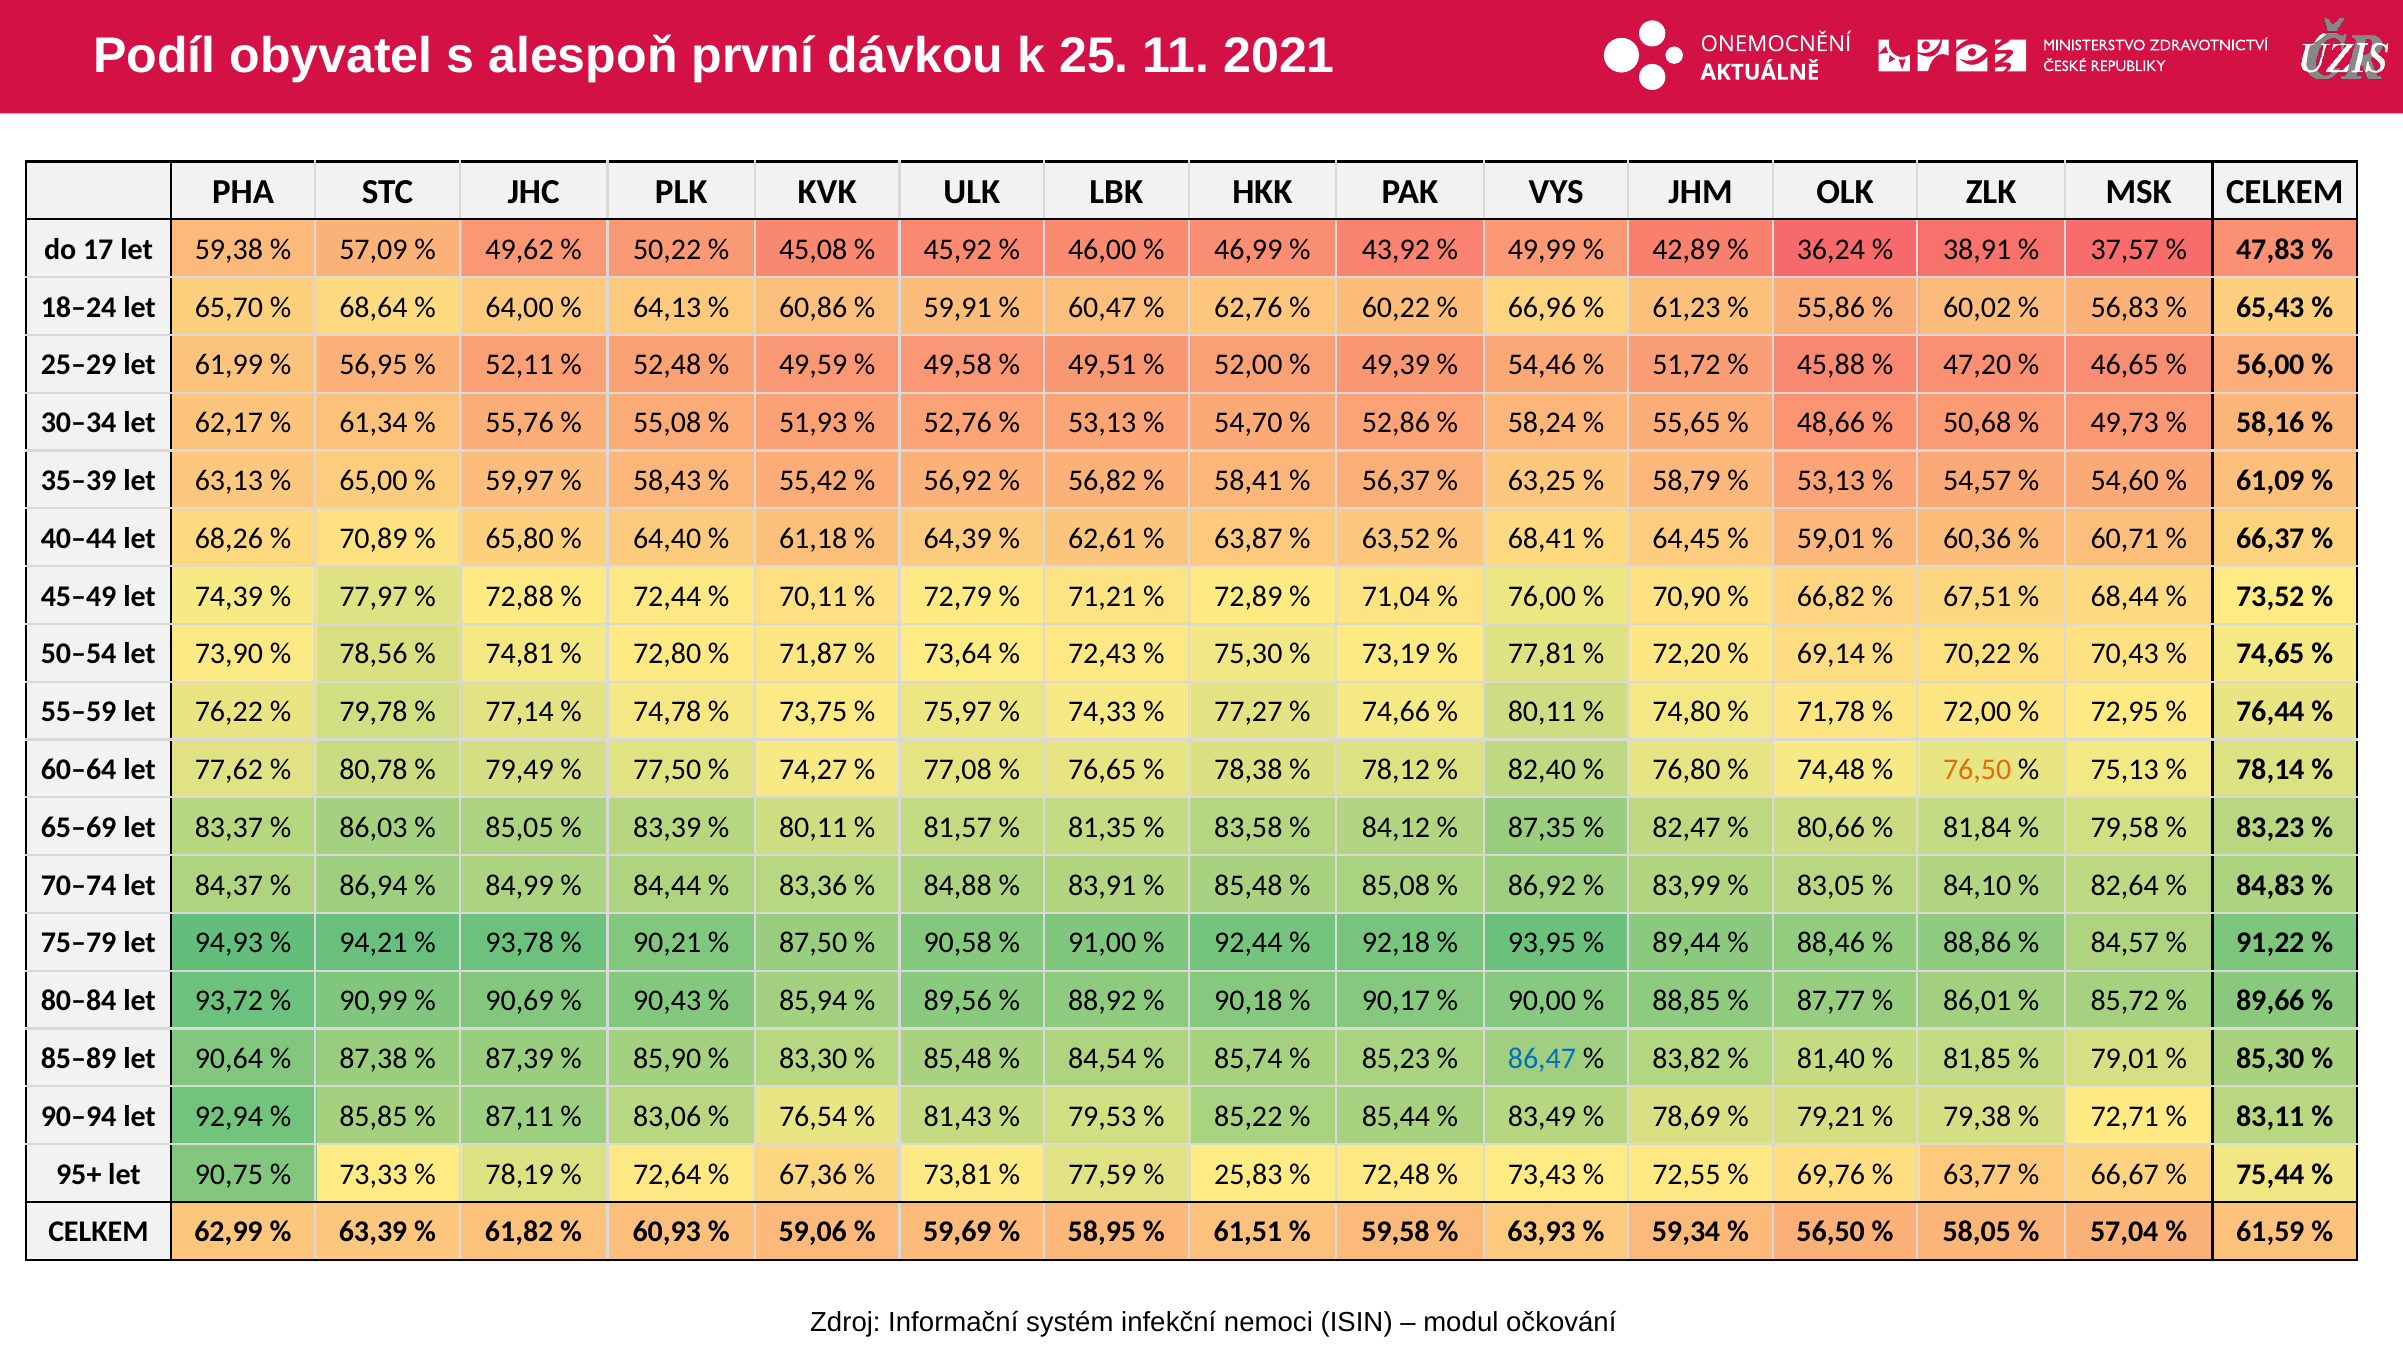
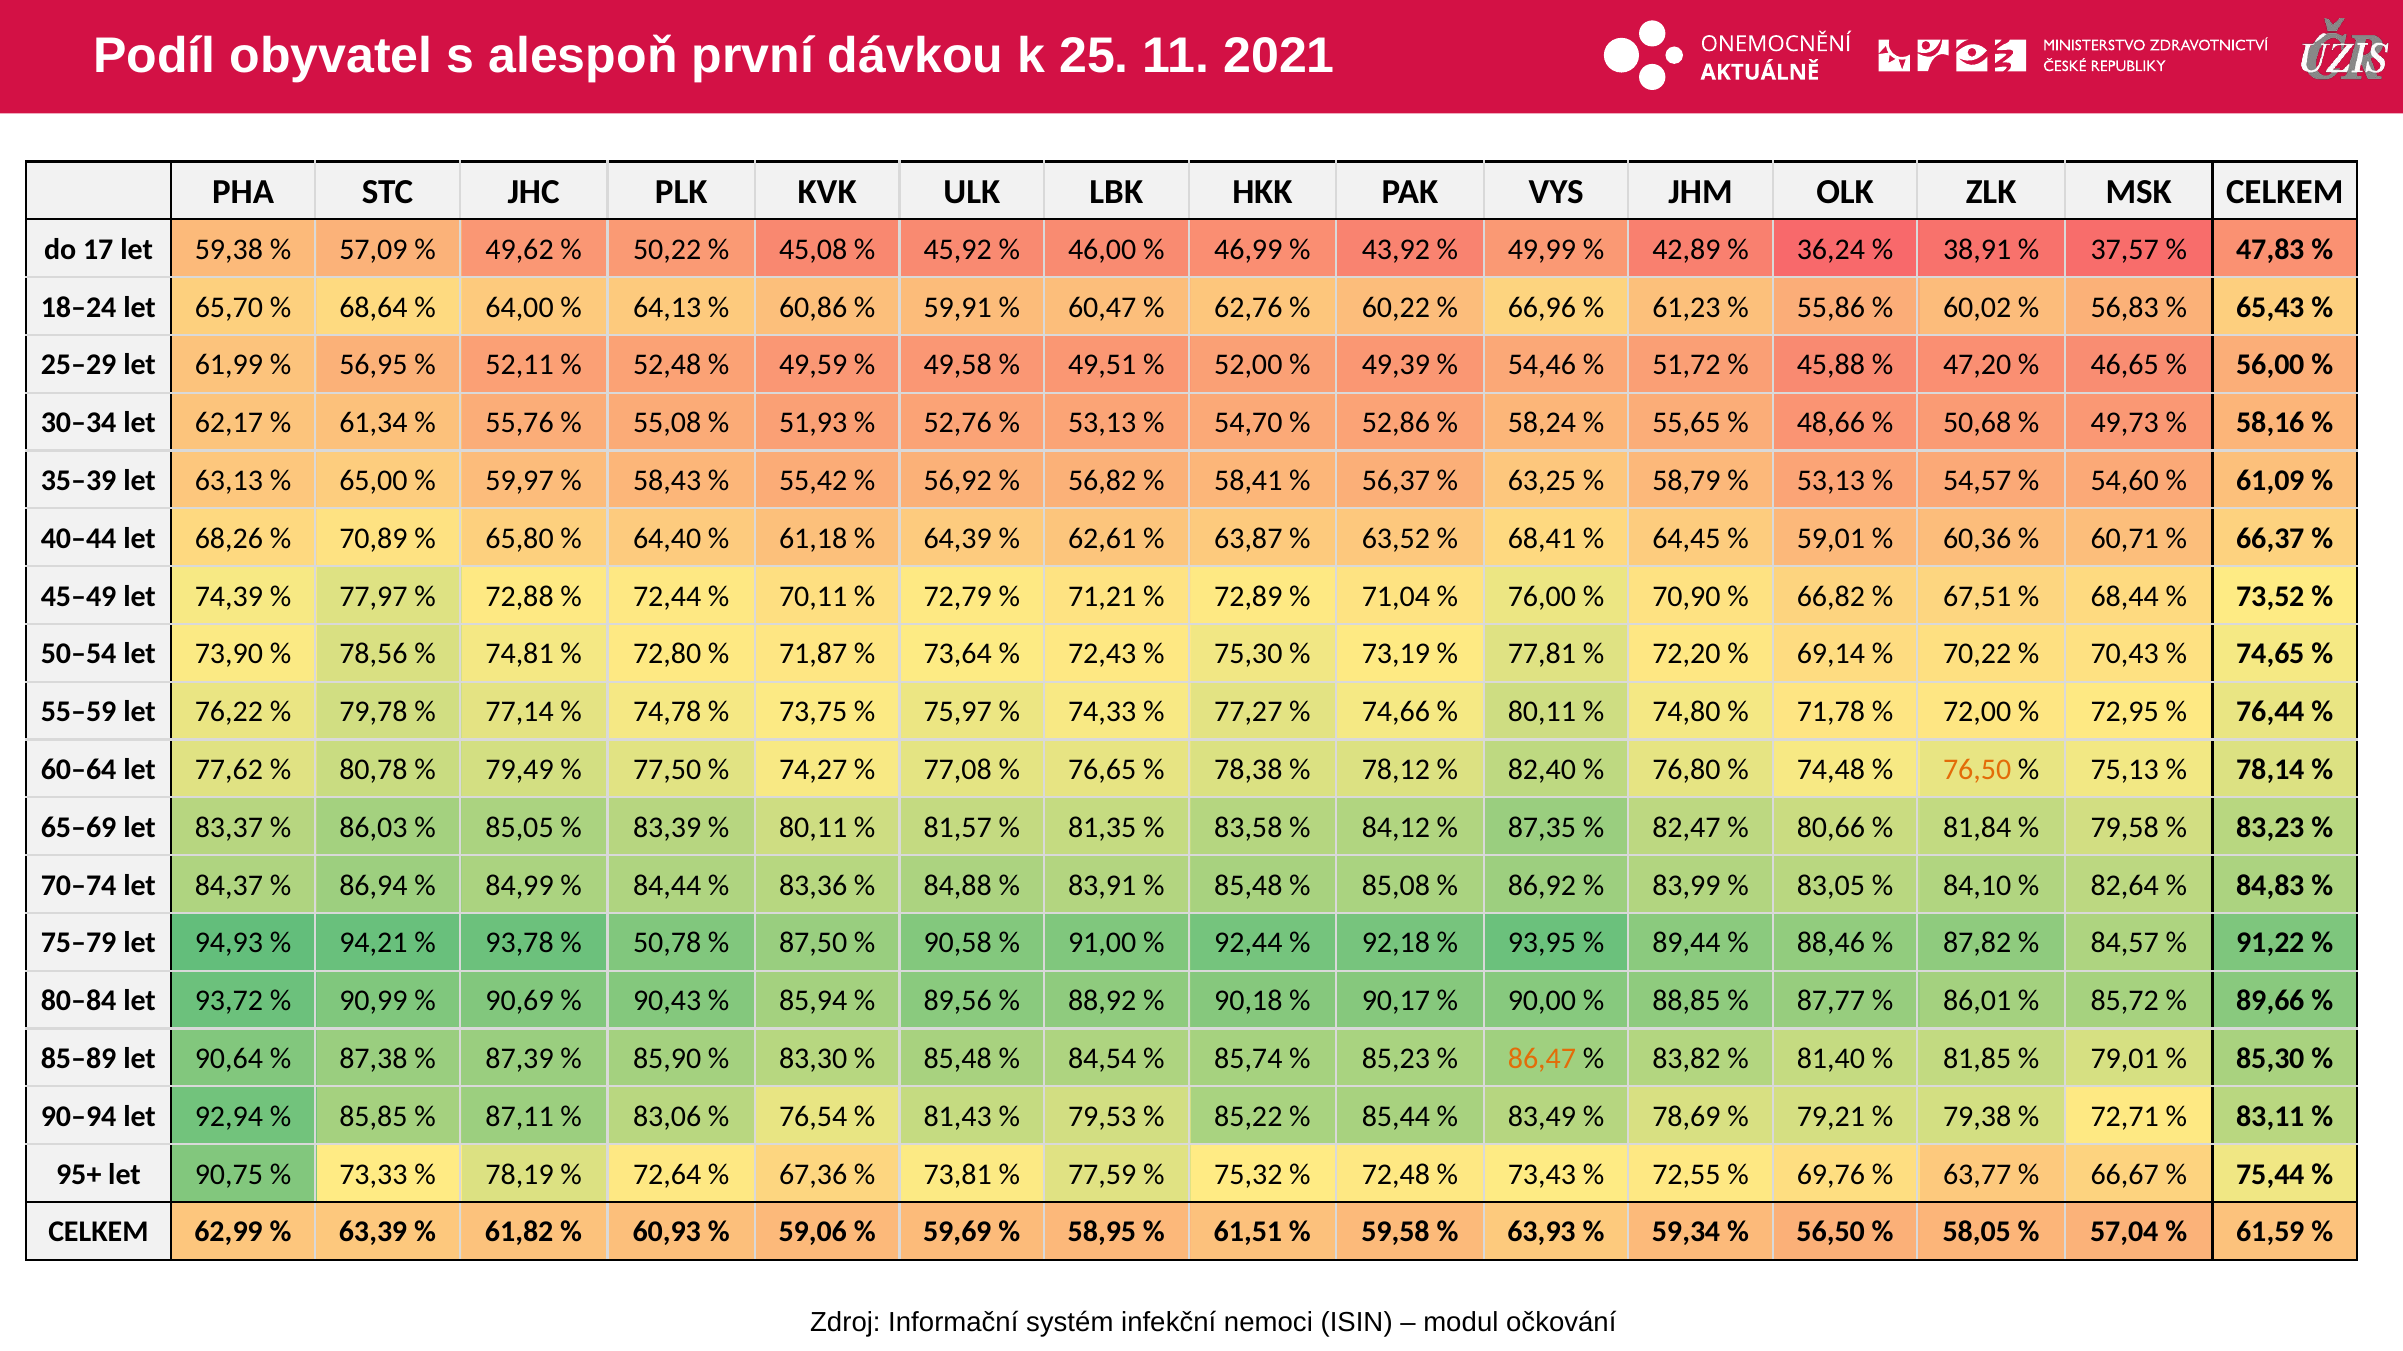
90,21: 90,21 -> 50,78
88,86: 88,86 -> 87,82
86,47 colour: blue -> orange
25,83: 25,83 -> 75,32
